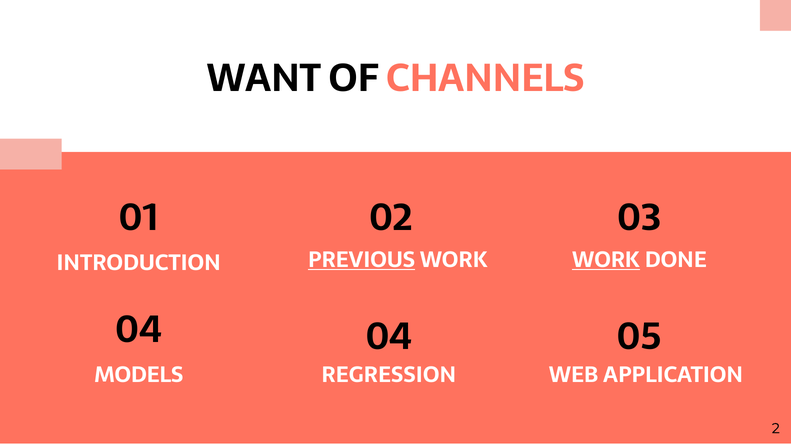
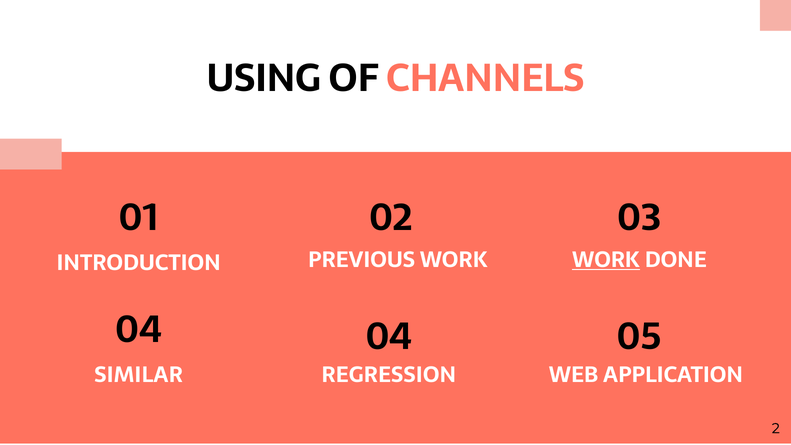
WANT: WANT -> USING
PREVIOUS underline: present -> none
MODELS: MODELS -> SIMILAR
